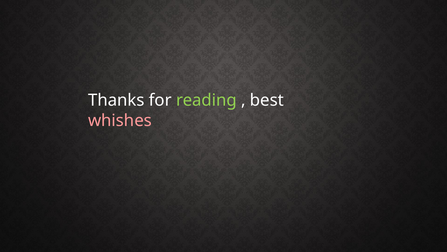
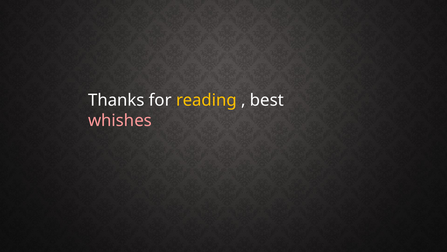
reading colour: light green -> yellow
